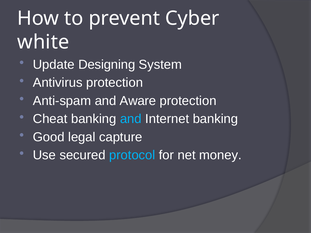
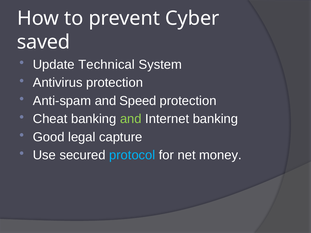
white: white -> saved
Designing: Designing -> Technical
Aware: Aware -> Speed
and at (131, 119) colour: light blue -> light green
